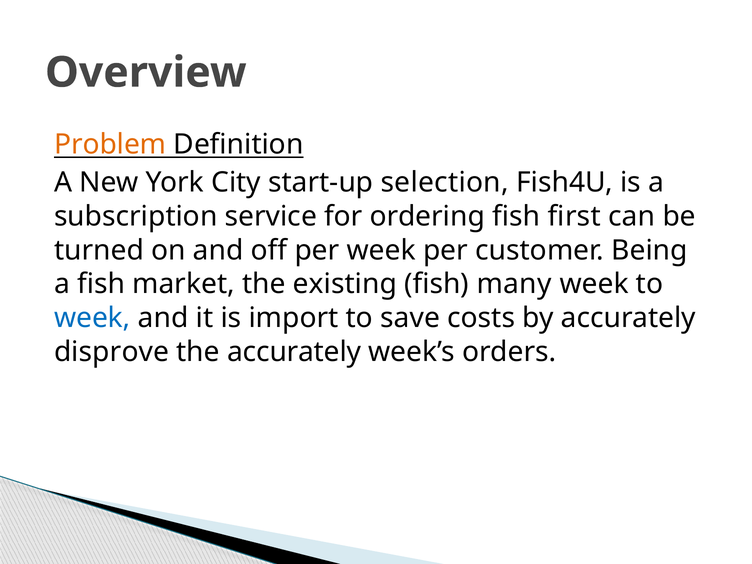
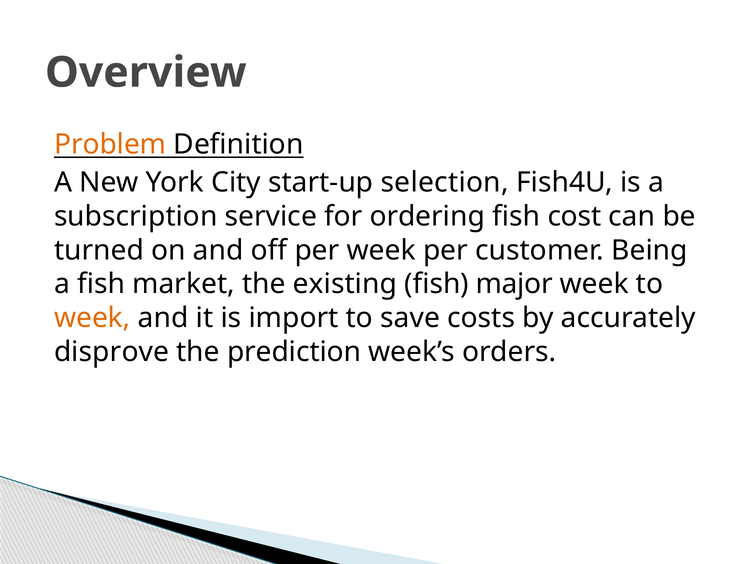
first: first -> cost
many: many -> major
week at (92, 318) colour: blue -> orange
the accurately: accurately -> prediction
